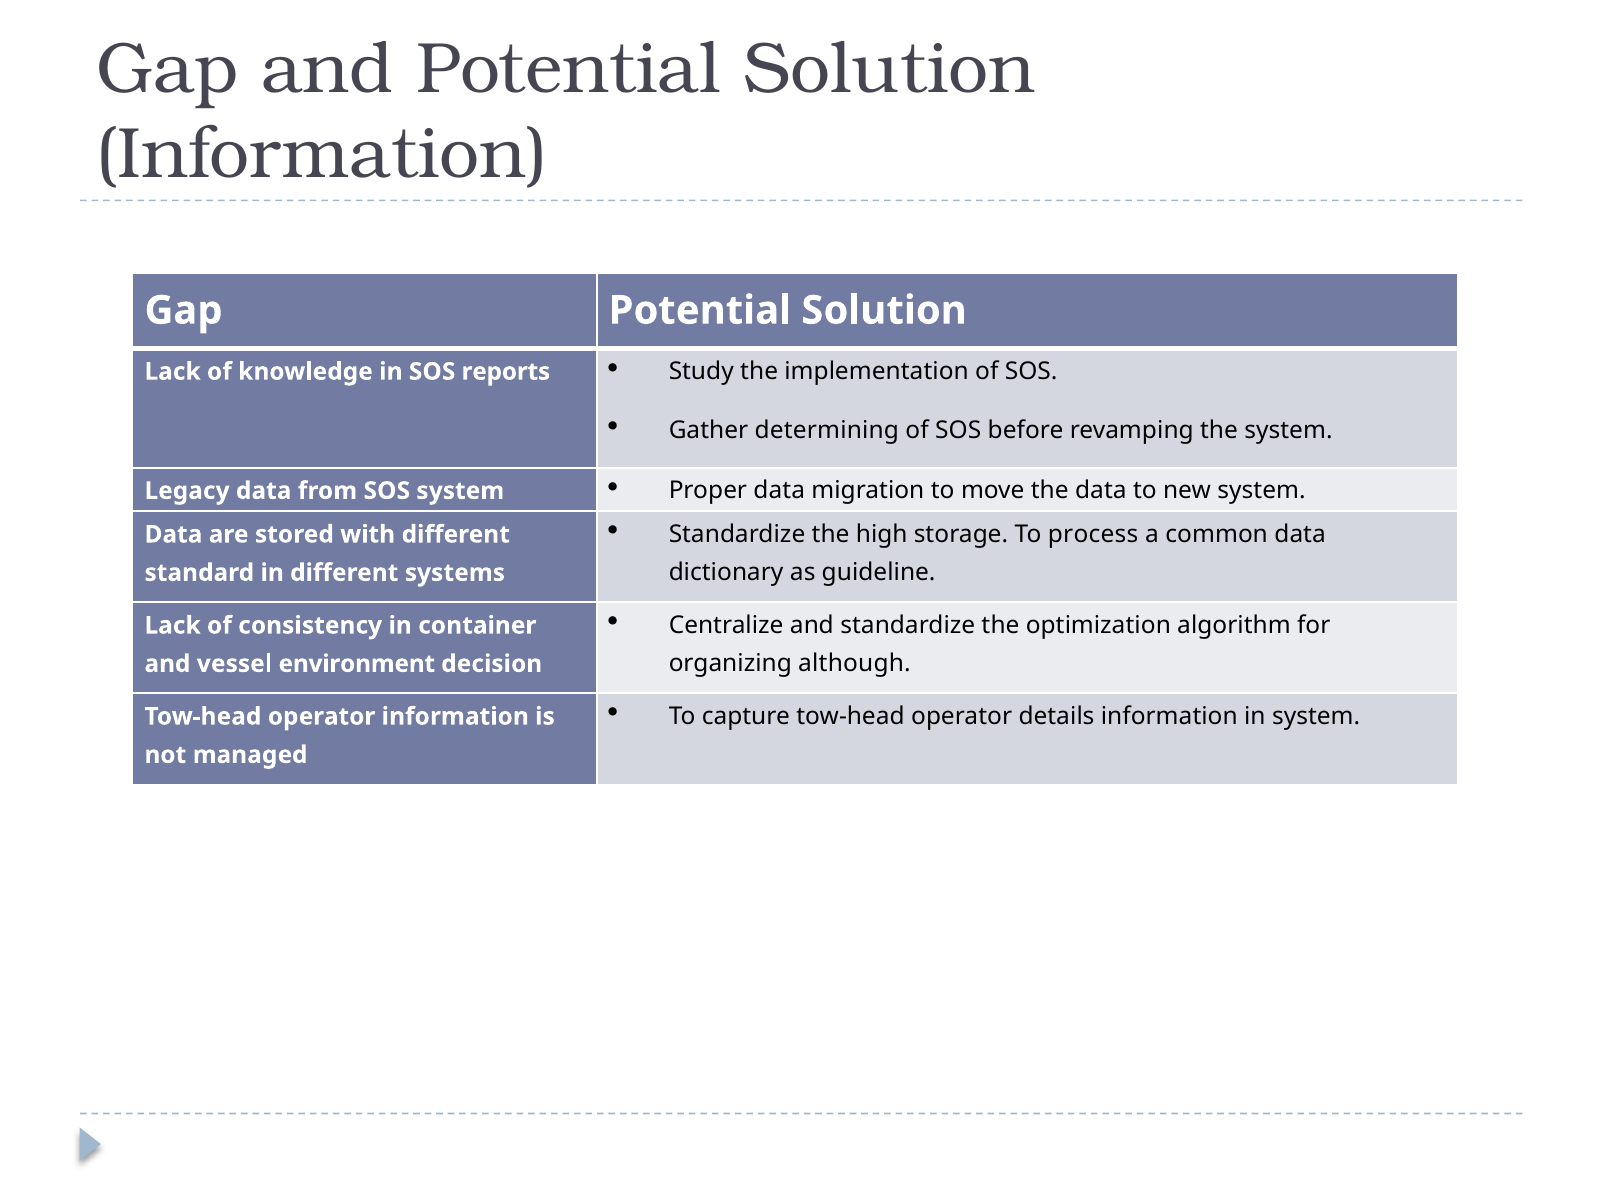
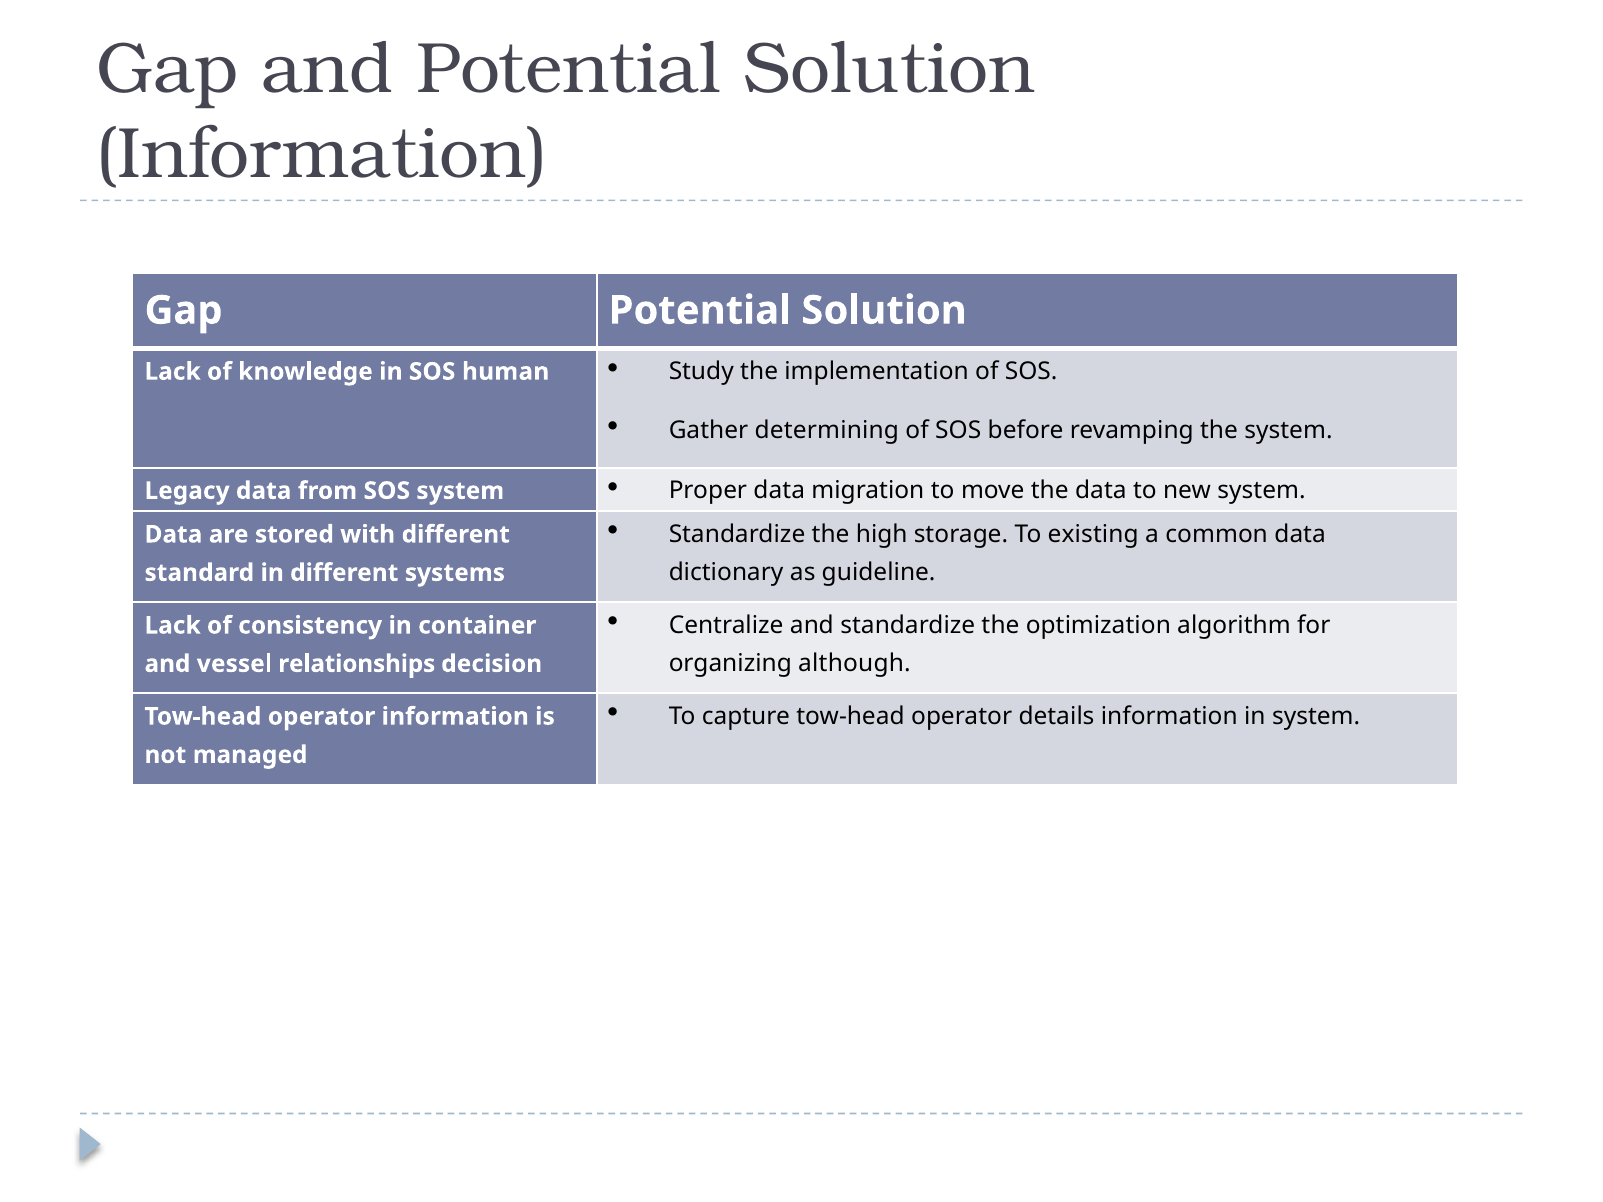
reports: reports -> human
process: process -> existing
environment: environment -> relationships
